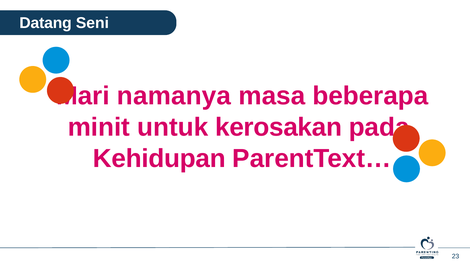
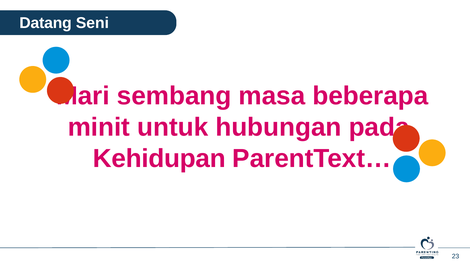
namanya: namanya -> sembang
kerosakan: kerosakan -> hubungan
